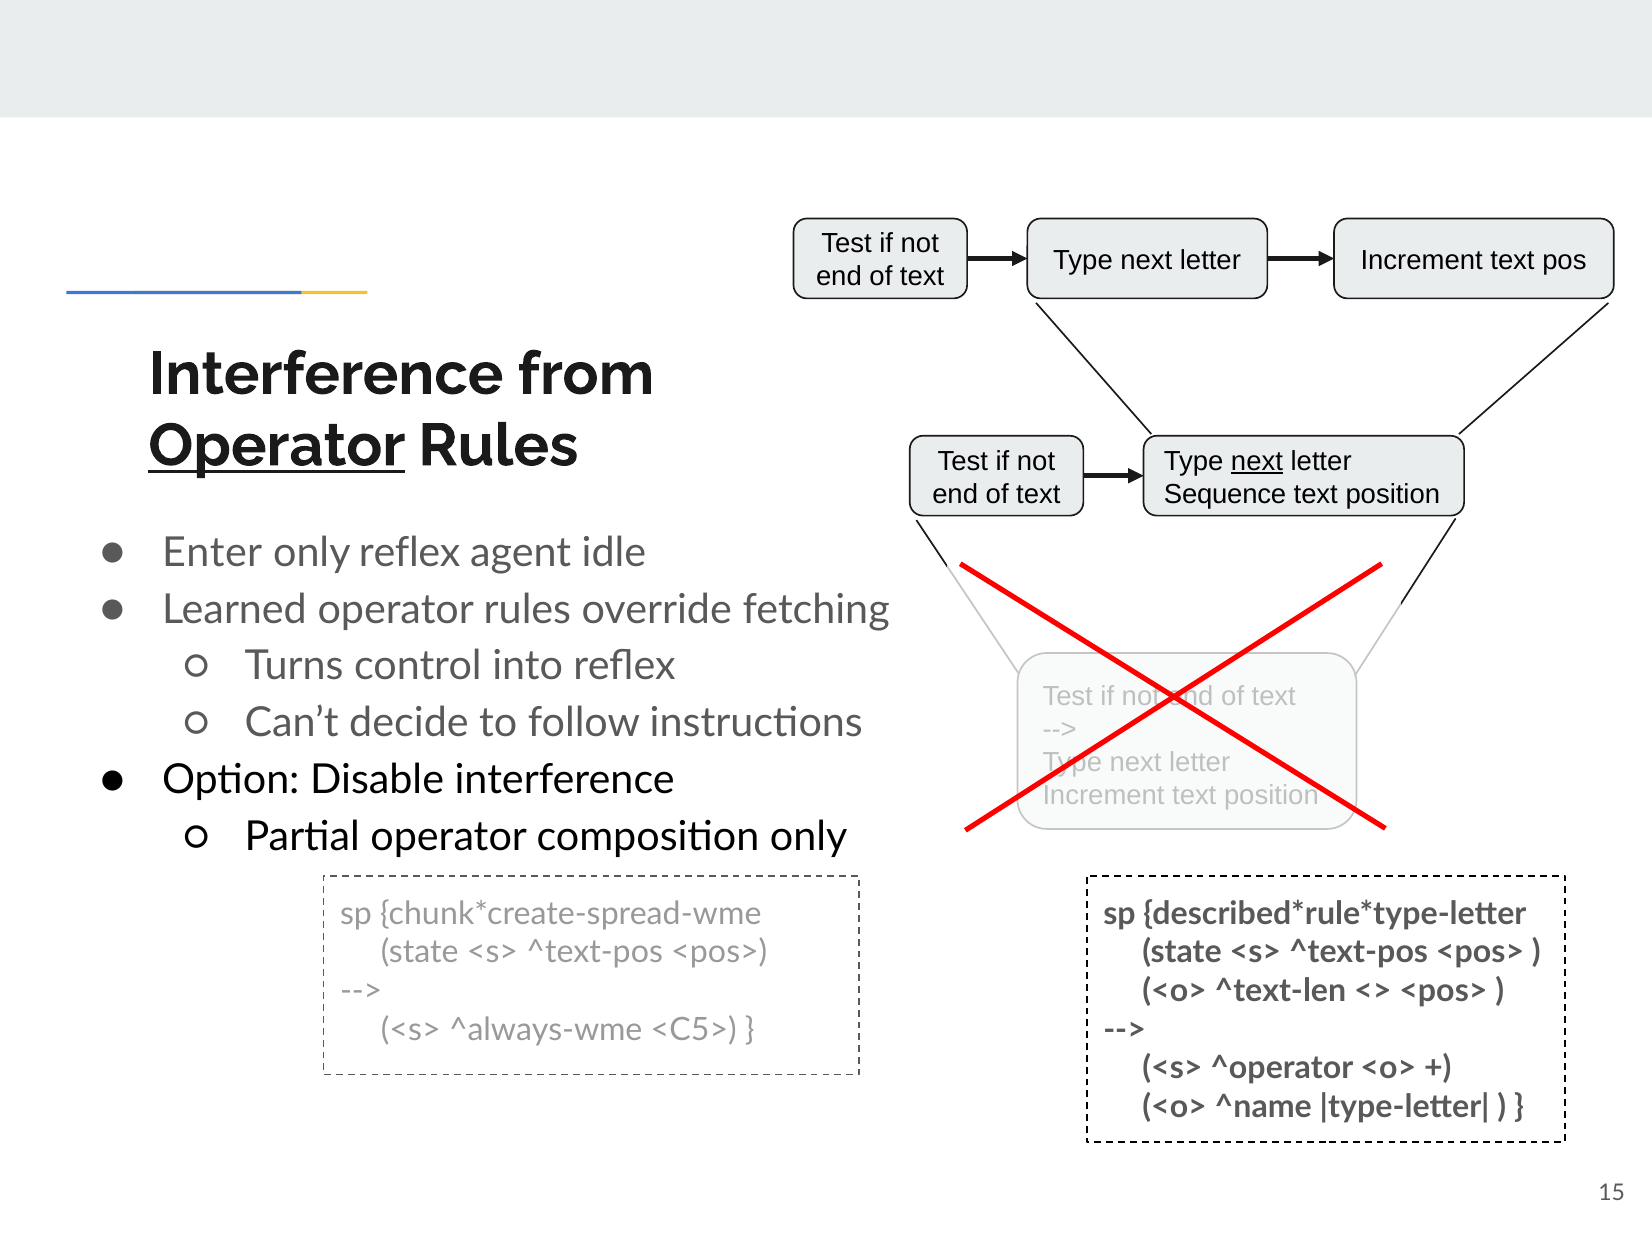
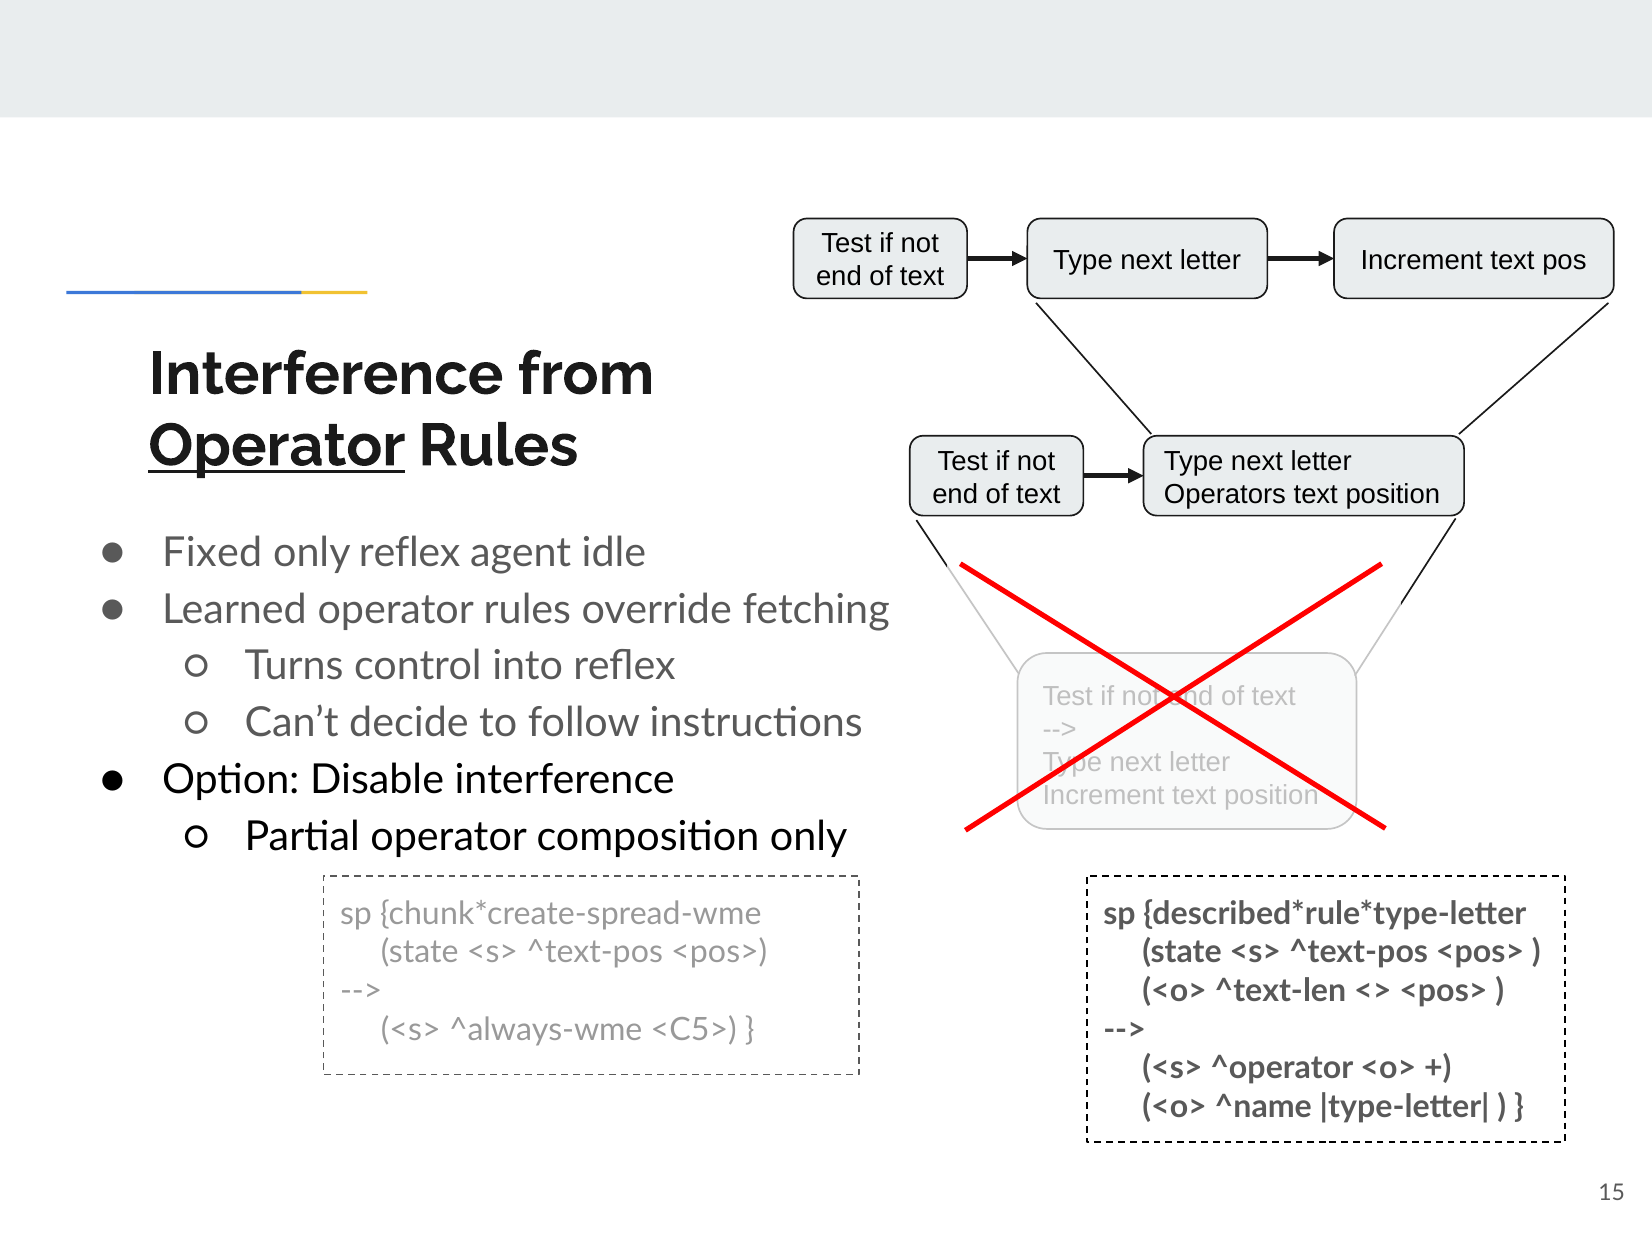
next at (1257, 461) underline: present -> none
Sequence: Sequence -> Operators
Enter: Enter -> Fixed
